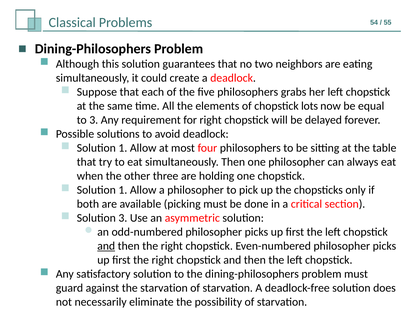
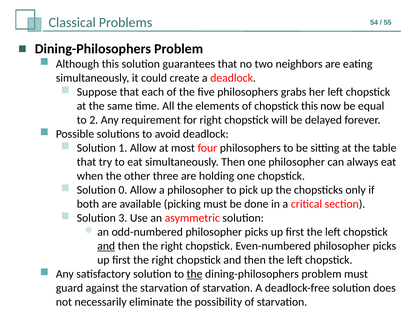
chopstick lots: lots -> this
to 3: 3 -> 2
1 at (123, 190): 1 -> 0
the at (195, 273) underline: none -> present
